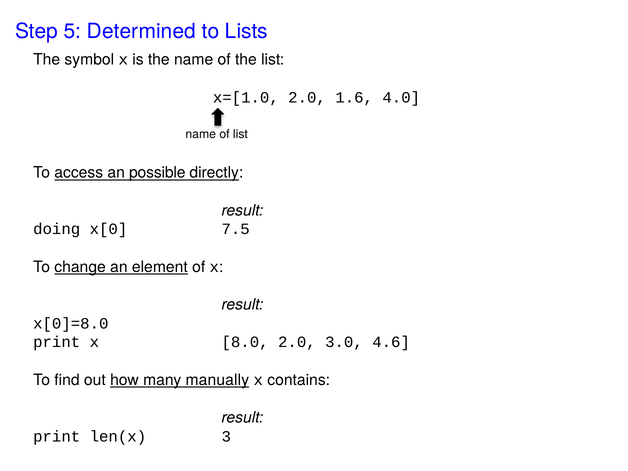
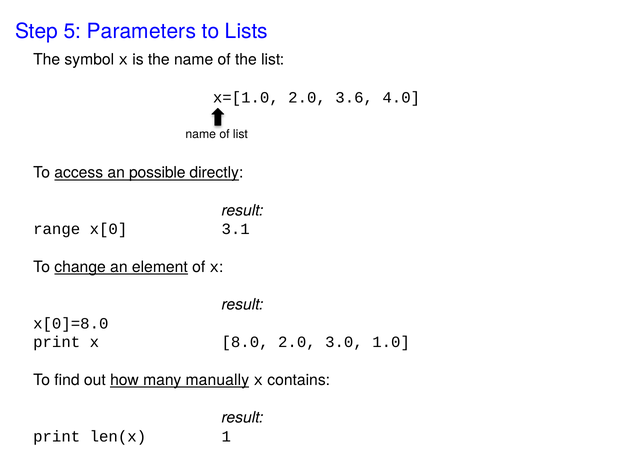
Determined: Determined -> Parameters
1.6: 1.6 -> 3.6
doing: doing -> range
7.5: 7.5 -> 3.1
4.6: 4.6 -> 1.0
3: 3 -> 1
